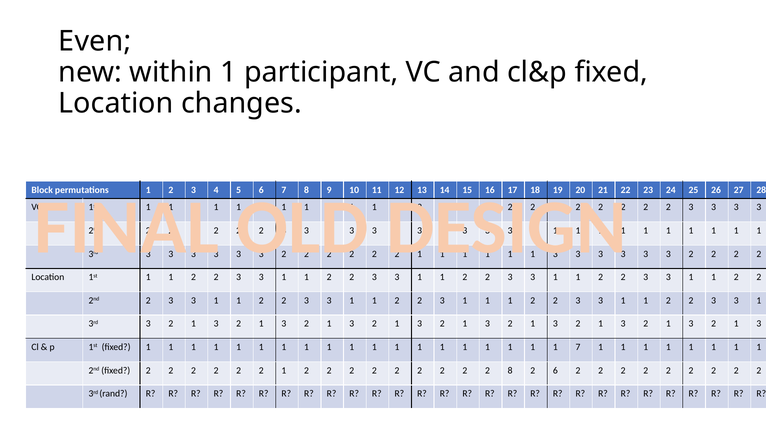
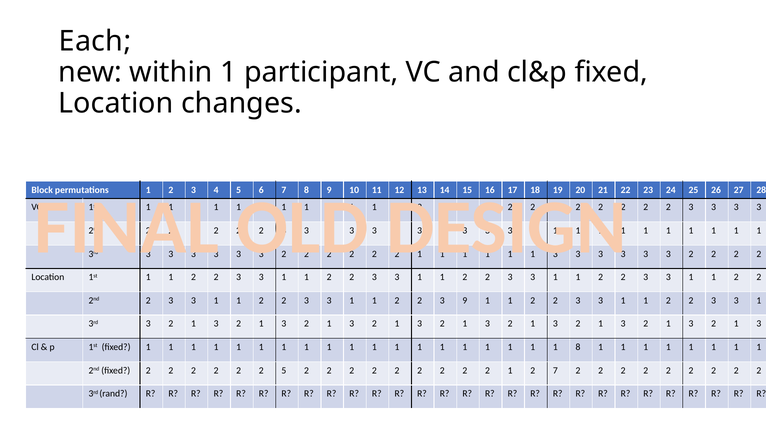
Even: Even -> Each
2 3 1: 1 -> 9
1 7: 7 -> 8
1 at (284, 370): 1 -> 5
8 at (510, 370): 8 -> 1
2 6: 6 -> 7
